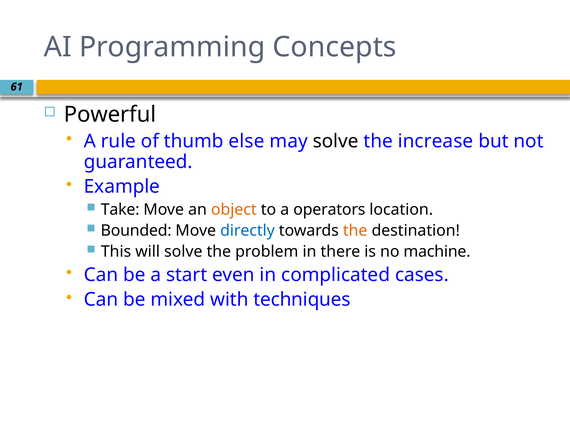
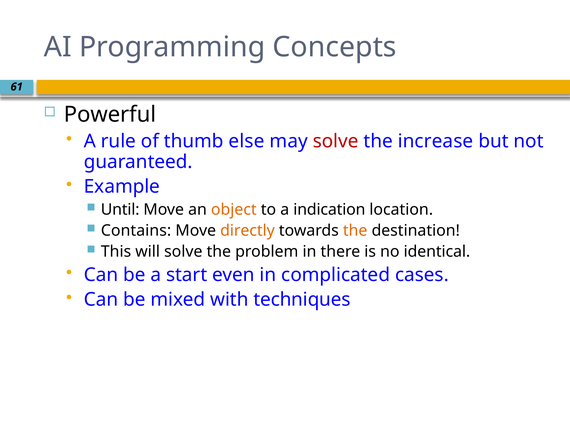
solve at (336, 141) colour: black -> red
Take: Take -> Until
operators: operators -> indication
Bounded: Bounded -> Contains
directly colour: blue -> orange
machine: machine -> identical
